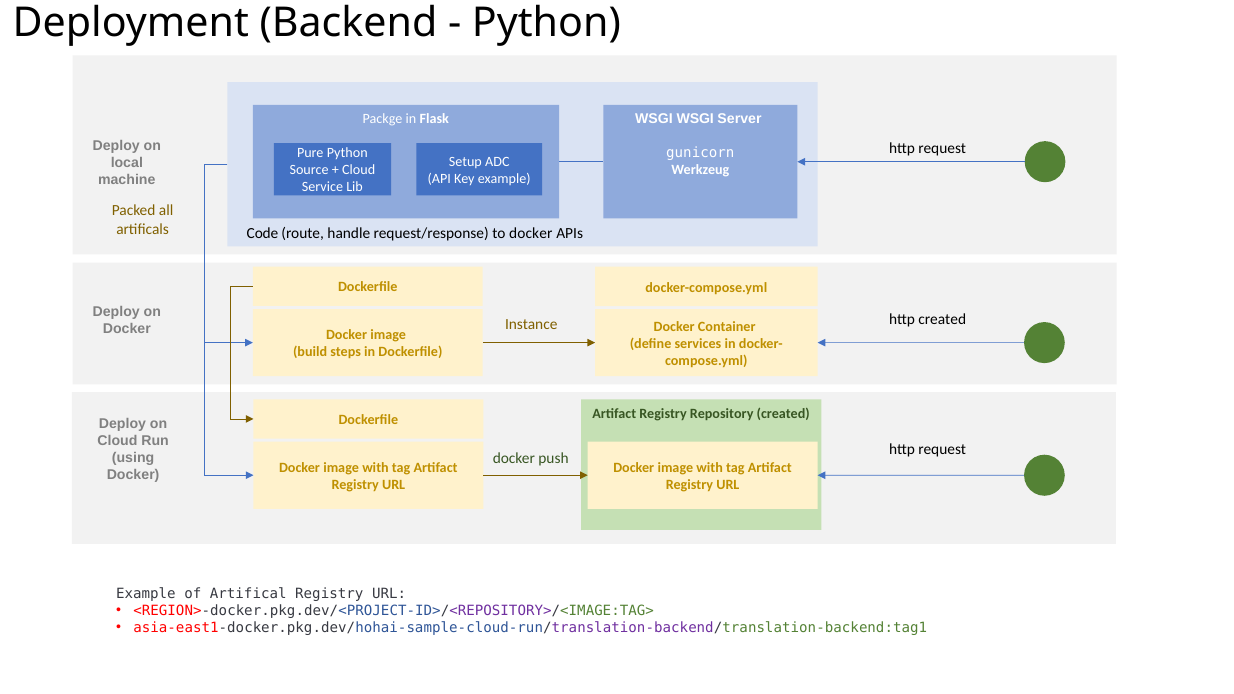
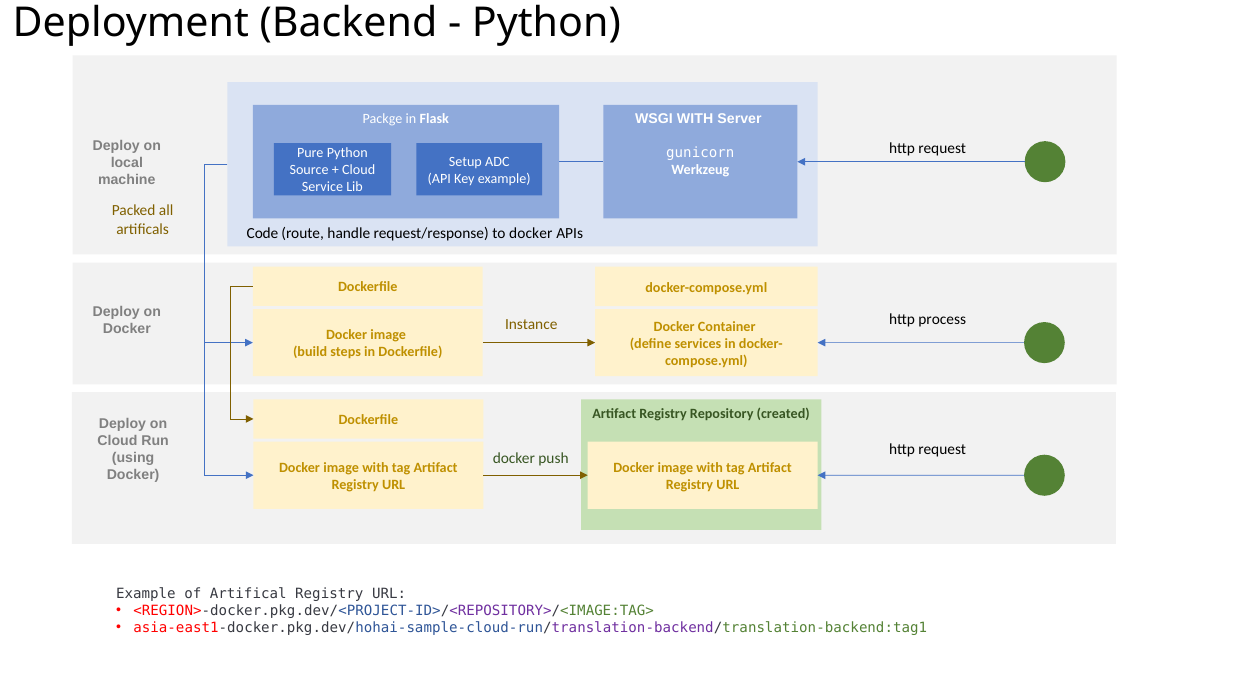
WSGI WSGI: WSGI -> WITH
http created: created -> process
